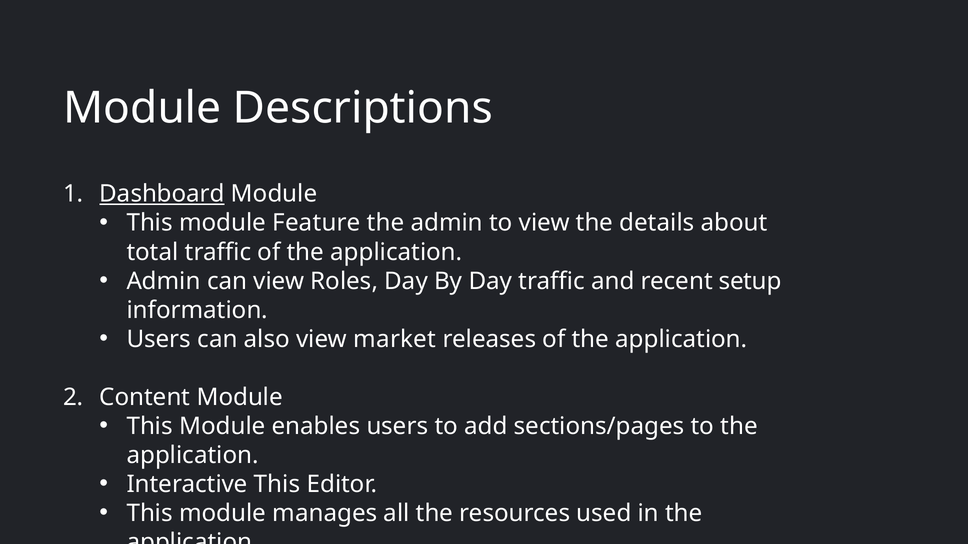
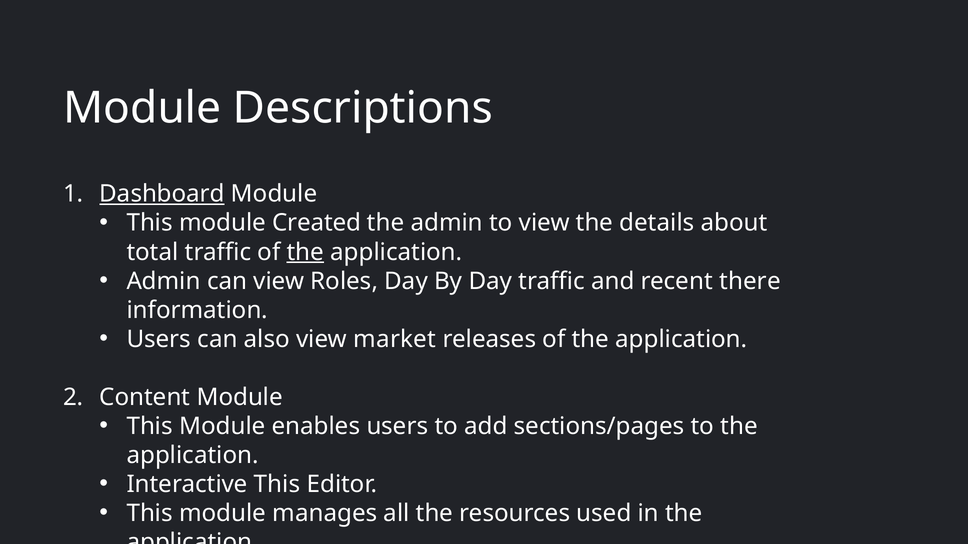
Feature: Feature -> Created
the at (305, 252) underline: none -> present
setup: setup -> there
